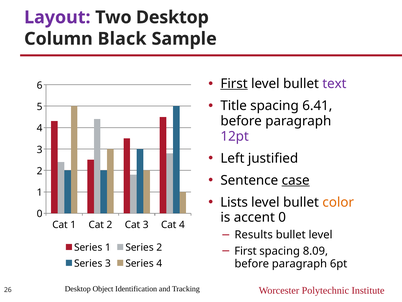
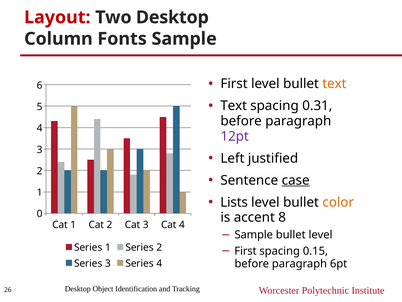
Layout colour: purple -> red
Black: Black -> Fonts
First at (234, 84) underline: present -> none
text at (334, 84) colour: purple -> orange
Title at (234, 105): Title -> Text
6.41: 6.41 -> 0.31
accent 0: 0 -> 8
Results at (254, 235): Results -> Sample
8.09: 8.09 -> 0.15
